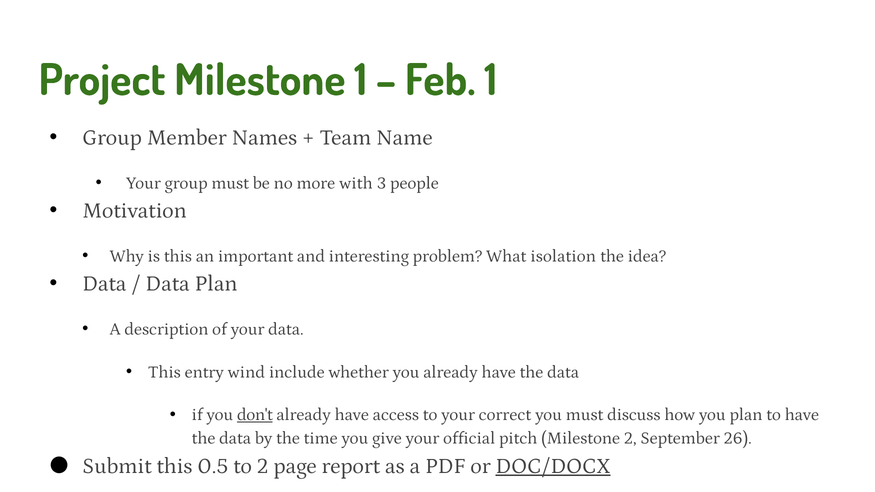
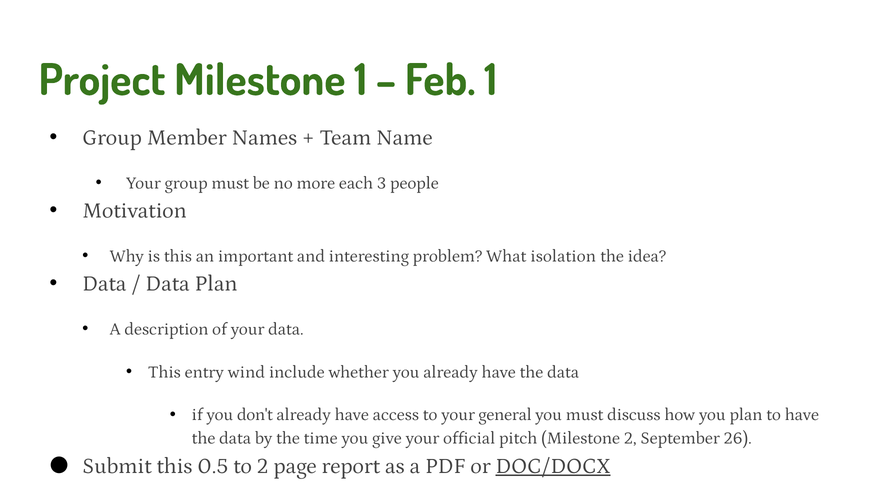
with: with -> each
don't underline: present -> none
correct: correct -> general
